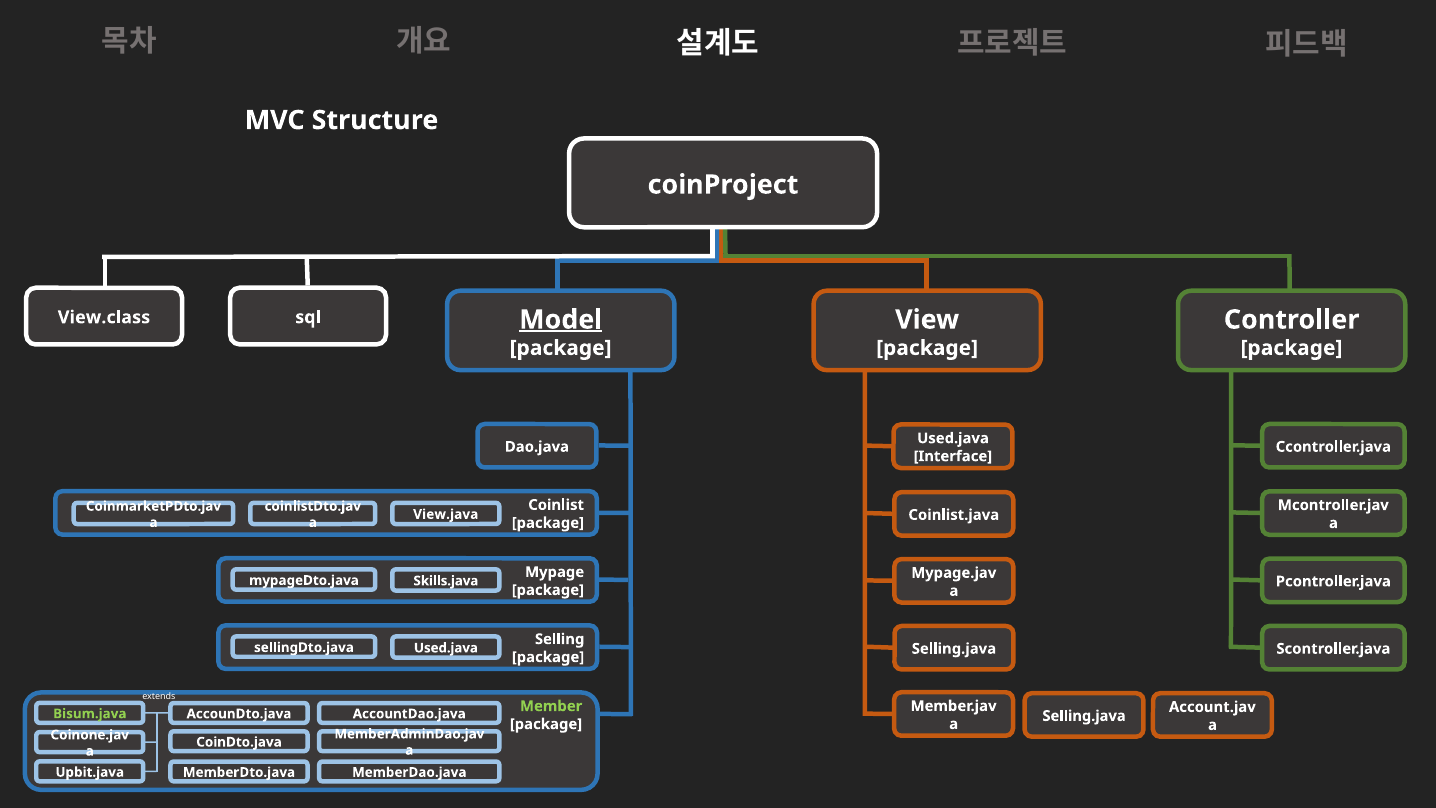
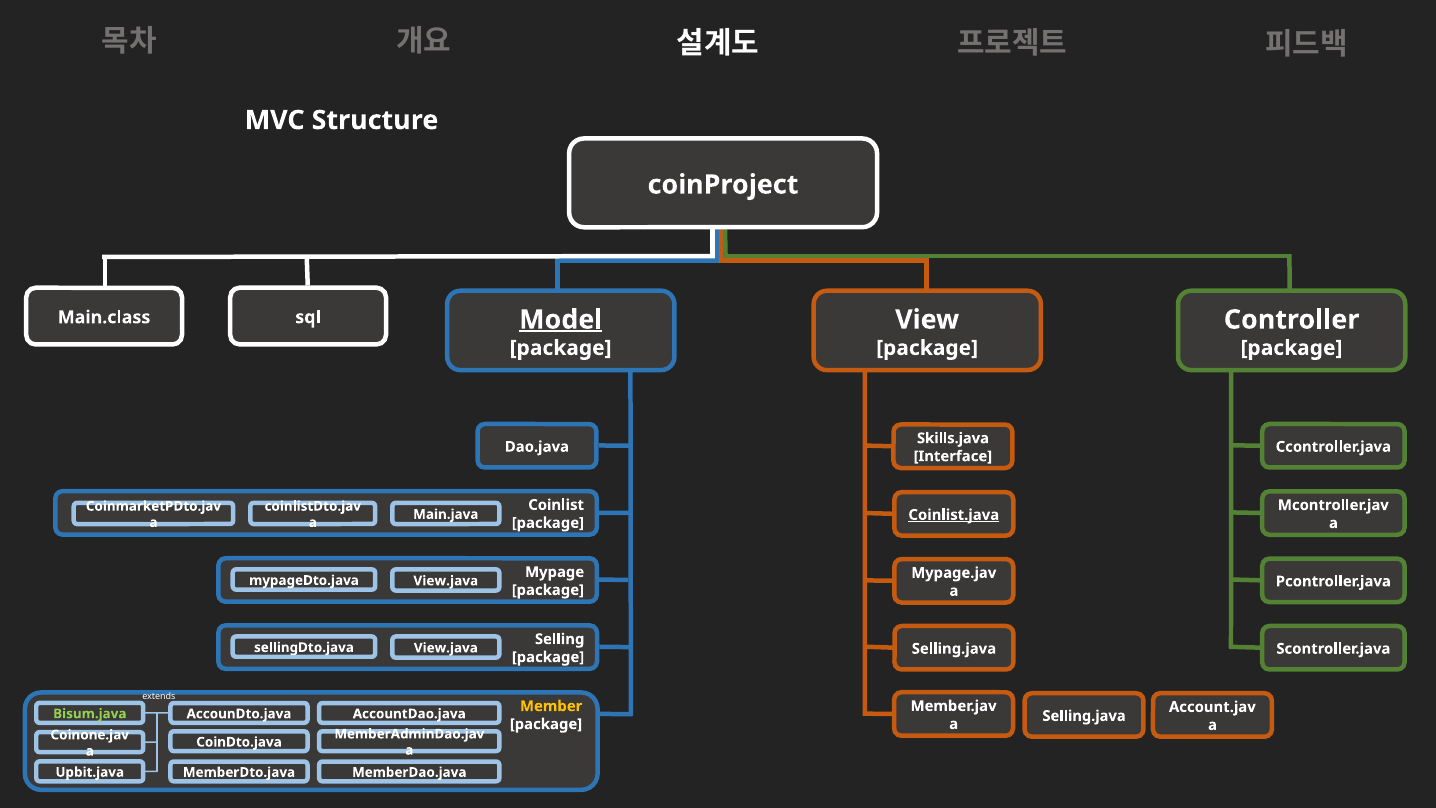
View.class: View.class -> Main.class
Used.java at (953, 438): Used.java -> Skills.java
View.java: View.java -> Main.java
Coinlist.java underline: none -> present
Skills.java at (446, 581): Skills.java -> View.java
Used.java at (446, 648): Used.java -> View.java
Member colour: light green -> yellow
